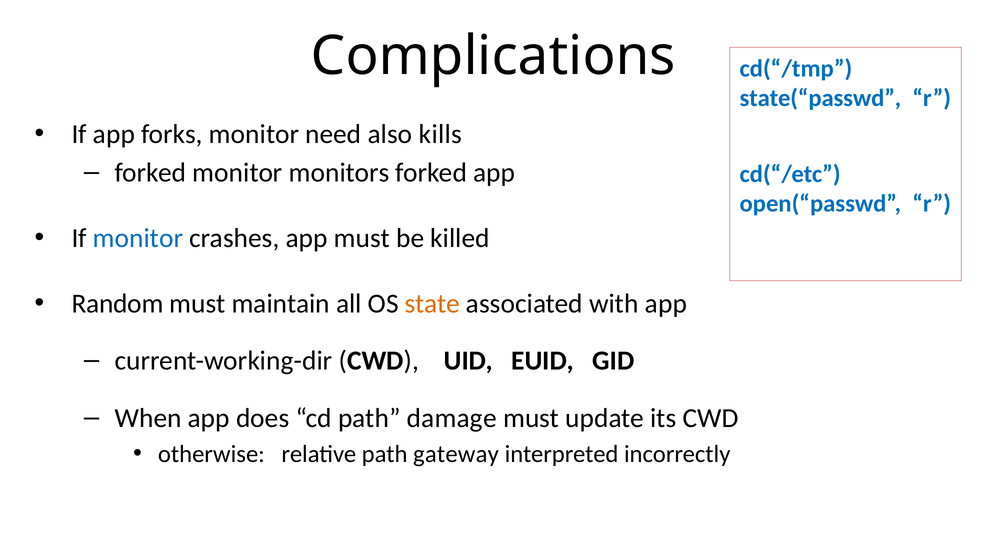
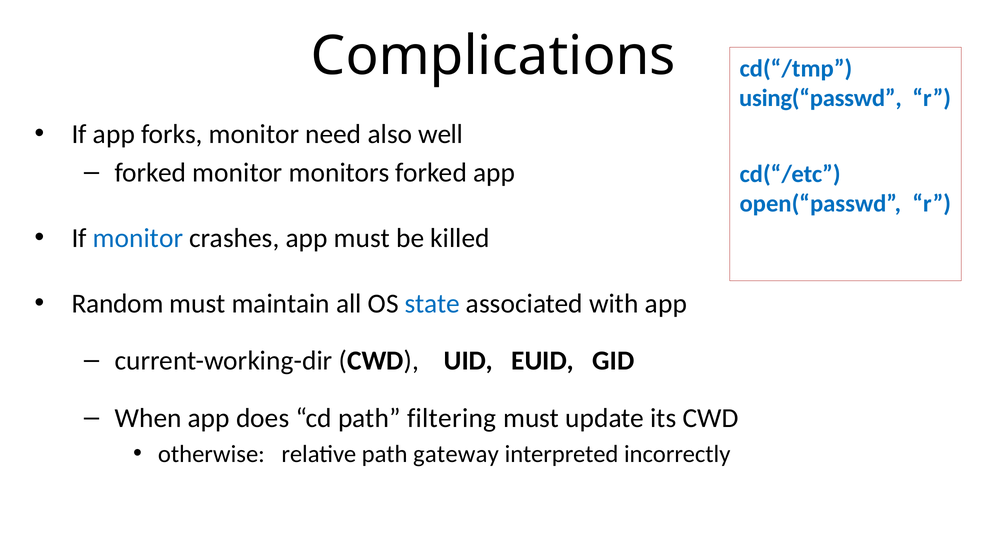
state(“passwd: state(“passwd -> using(“passwd
kills: kills -> well
state colour: orange -> blue
damage: damage -> filtering
